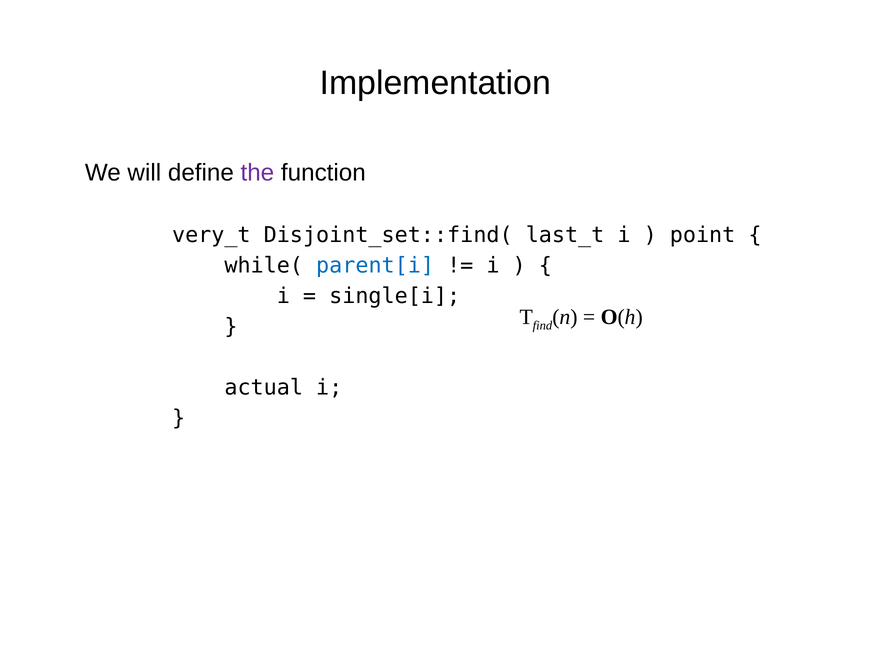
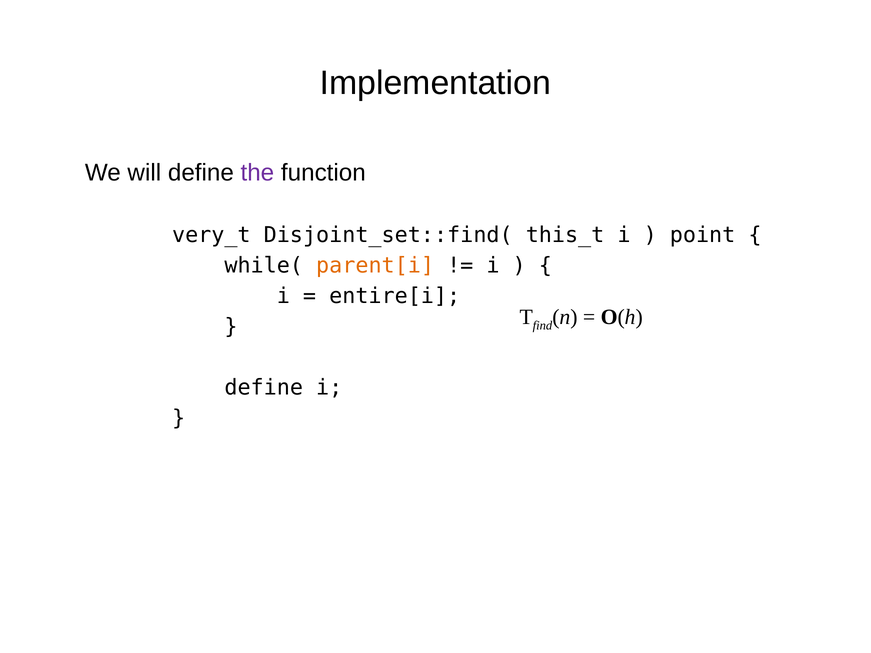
last_t: last_t -> this_t
parent[i colour: blue -> orange
single[i: single[i -> entire[i
actual at (264, 388): actual -> define
